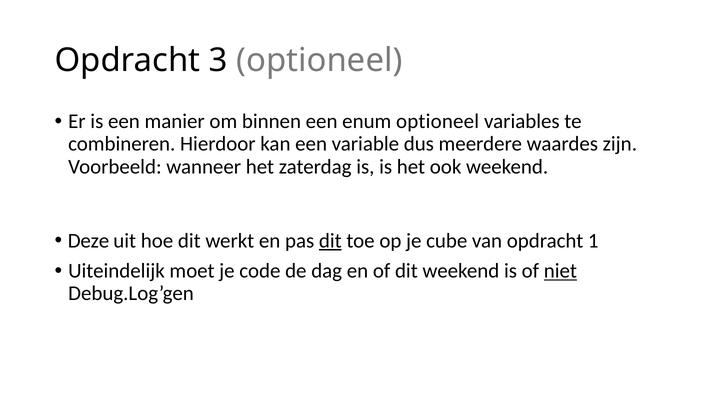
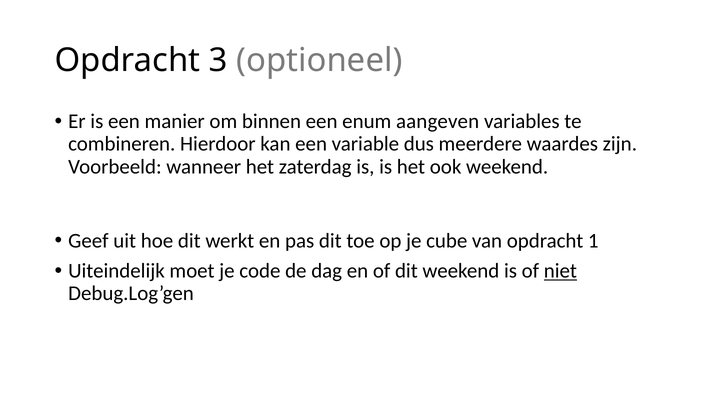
enum optioneel: optioneel -> aangeven
Deze: Deze -> Geef
dit at (330, 241) underline: present -> none
